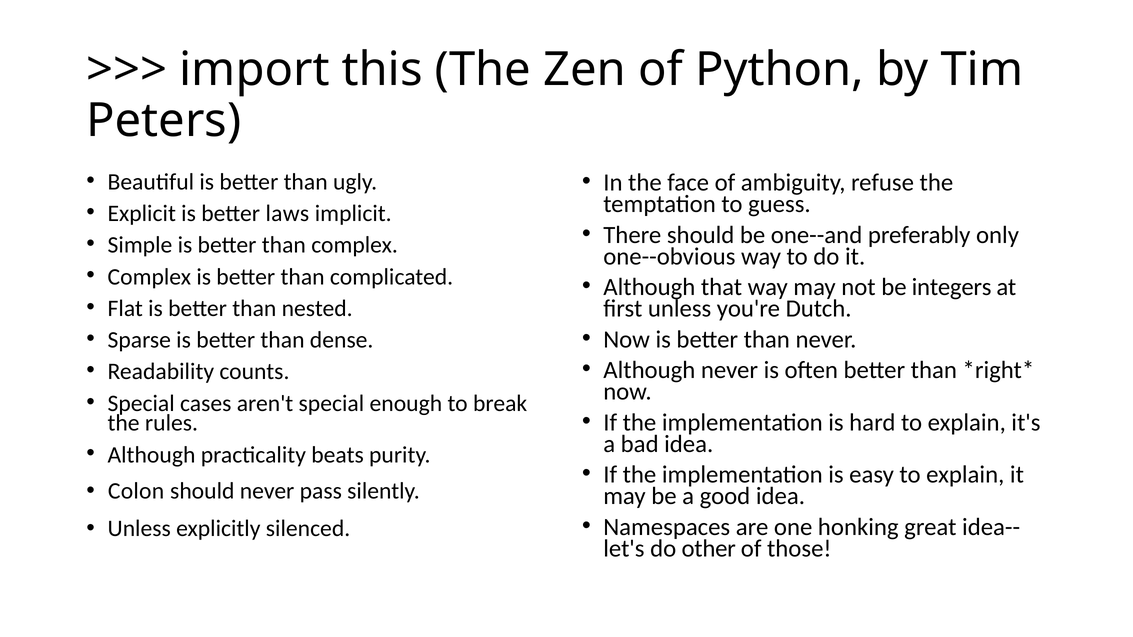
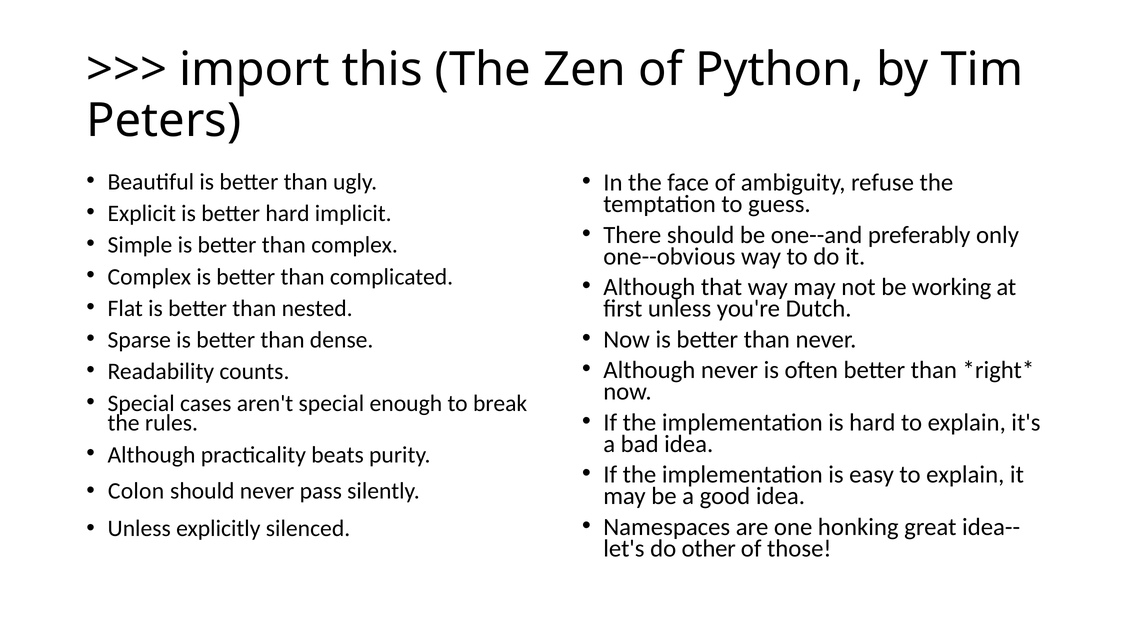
better laws: laws -> hard
integers: integers -> working
